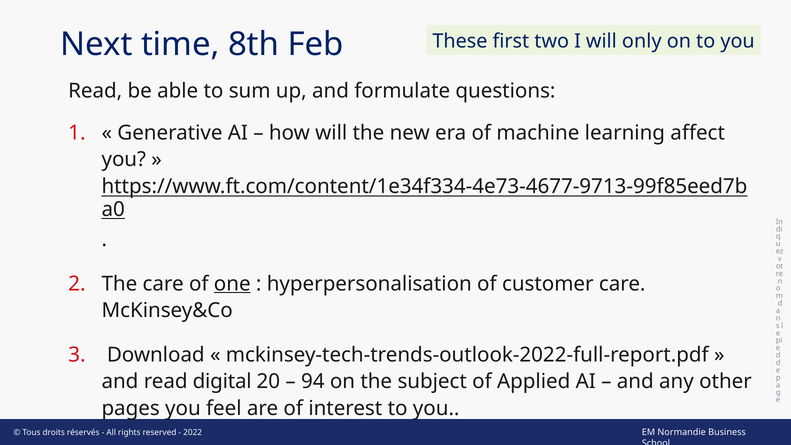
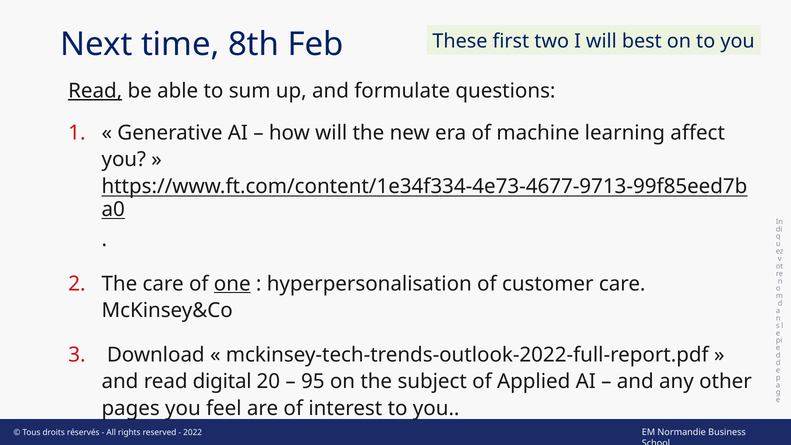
only: only -> best
Read at (95, 91) underline: none -> present
94: 94 -> 95
